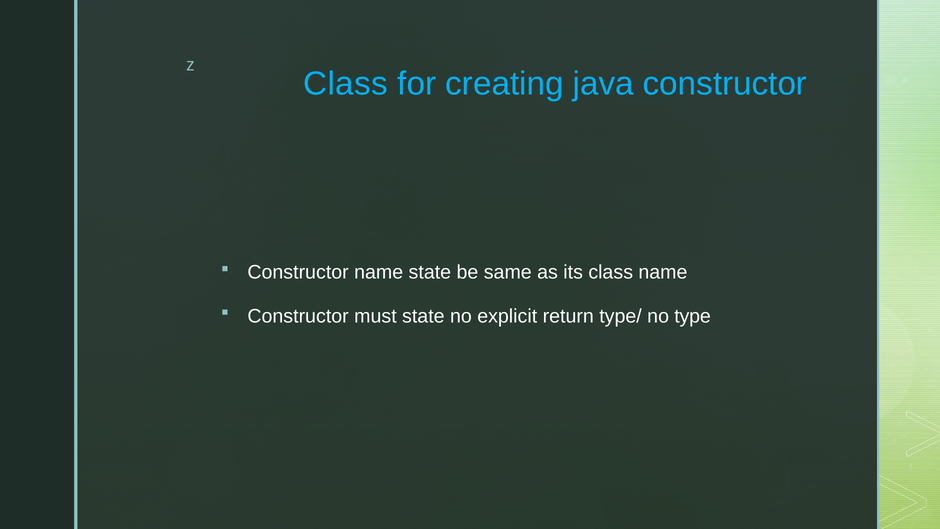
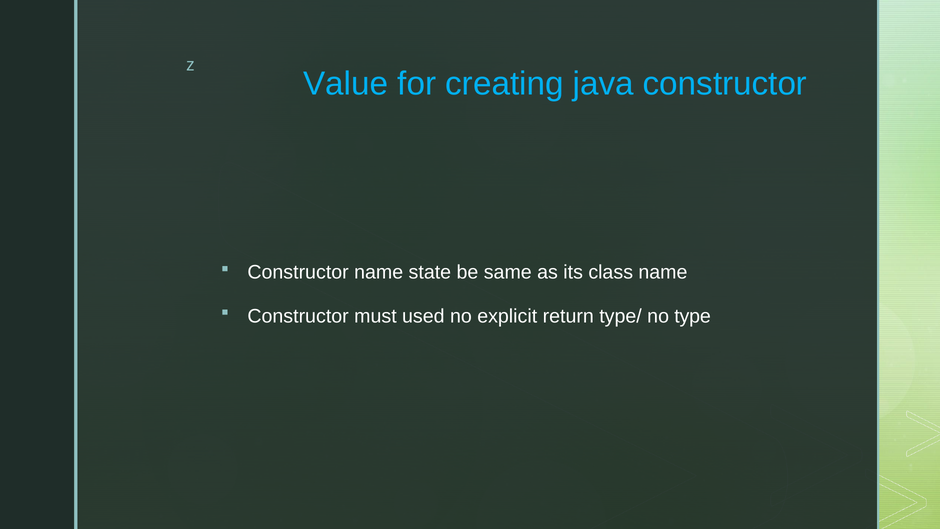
Class at (346, 84): Class -> Value
must state: state -> used
